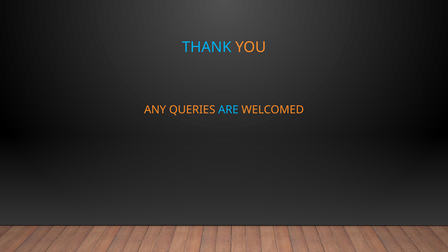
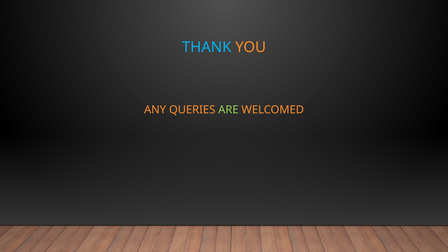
ARE colour: light blue -> light green
